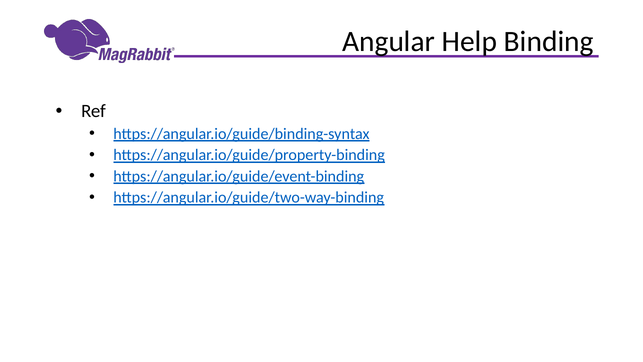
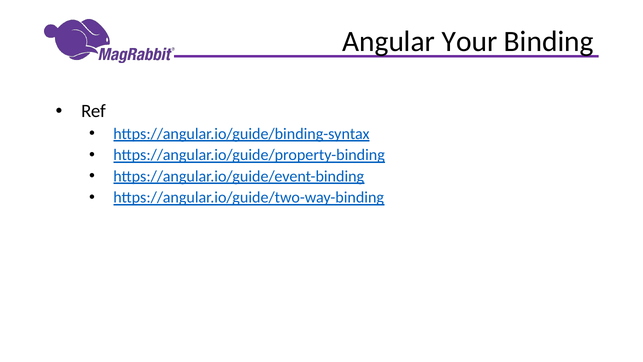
Help: Help -> Your
